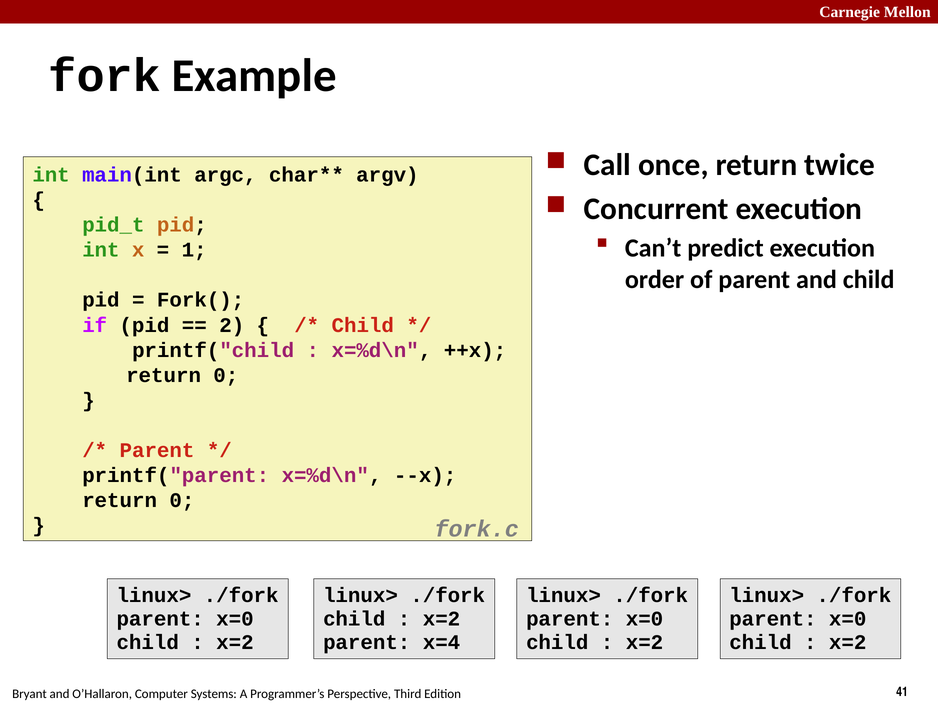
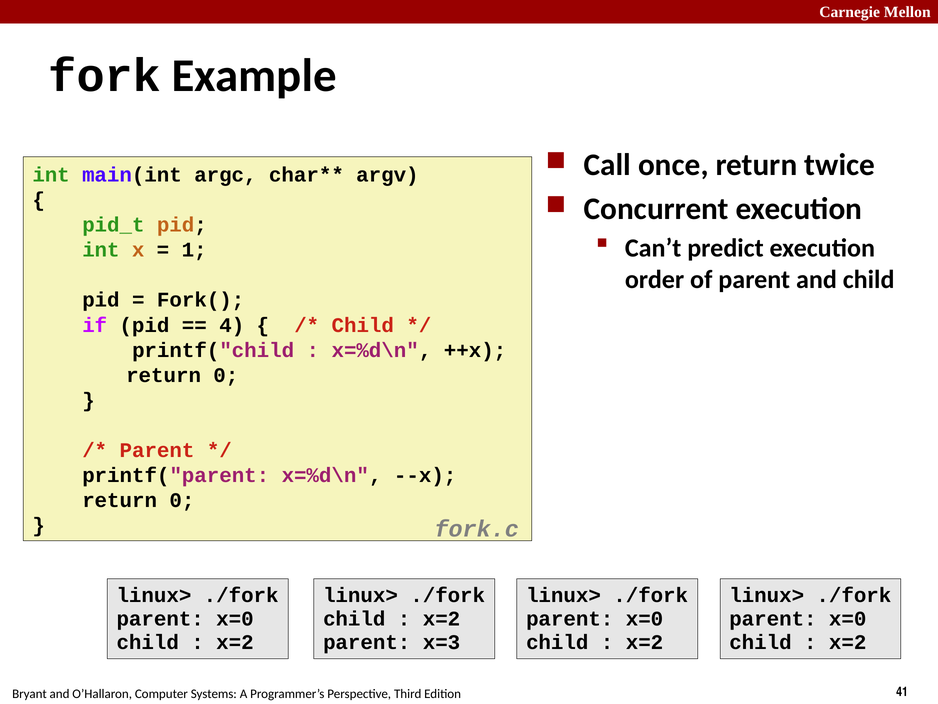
2: 2 -> 4
x=4: x=4 -> x=3
